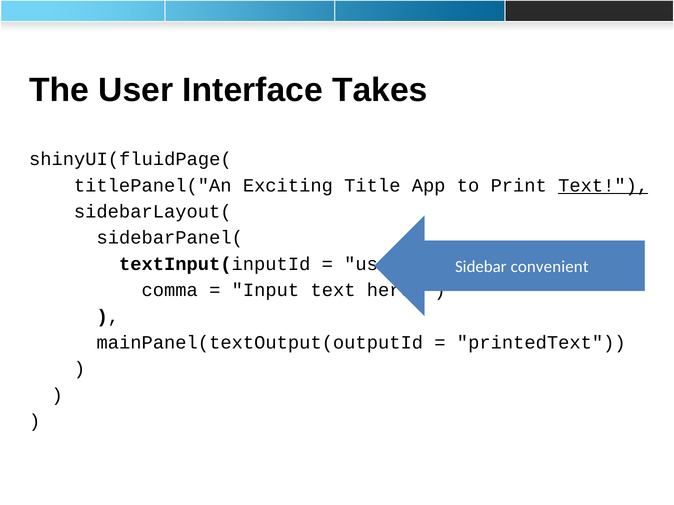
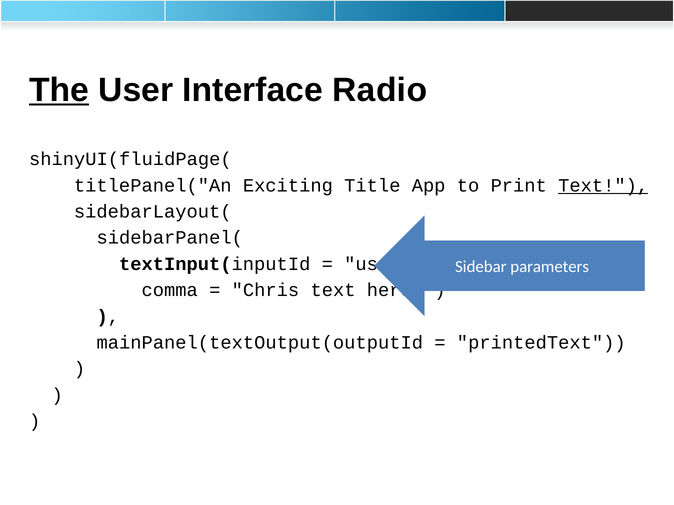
The underline: none -> present
Takes: Takes -> Radio
convenient: convenient -> parameters
Input at (265, 290): Input -> Chris
